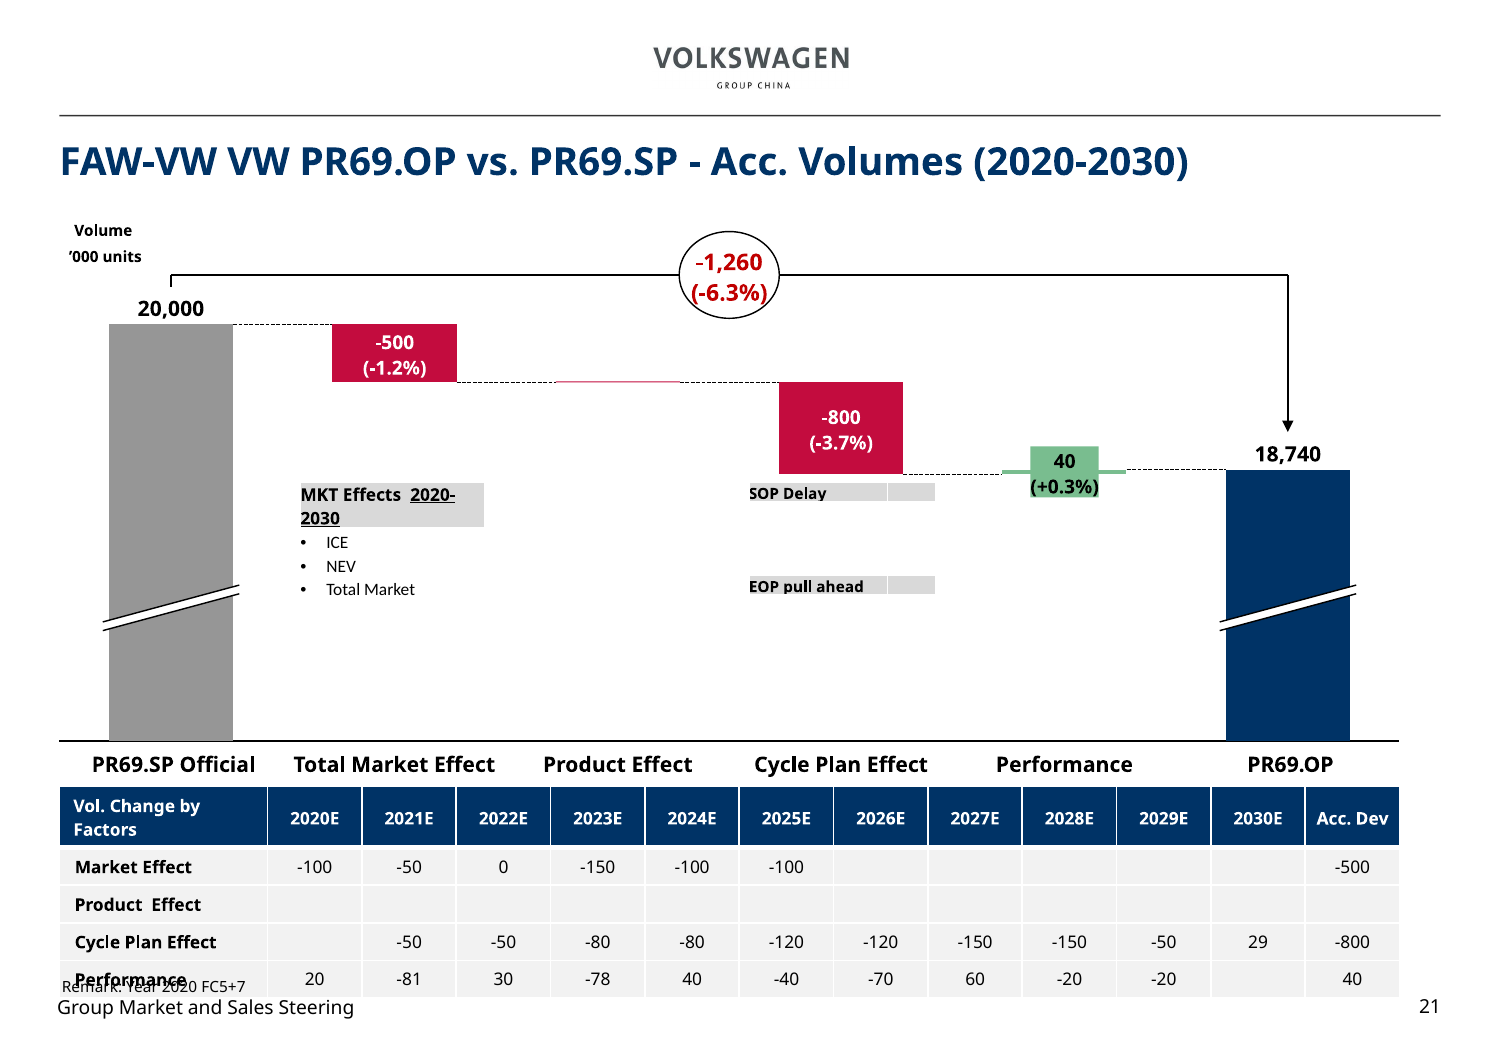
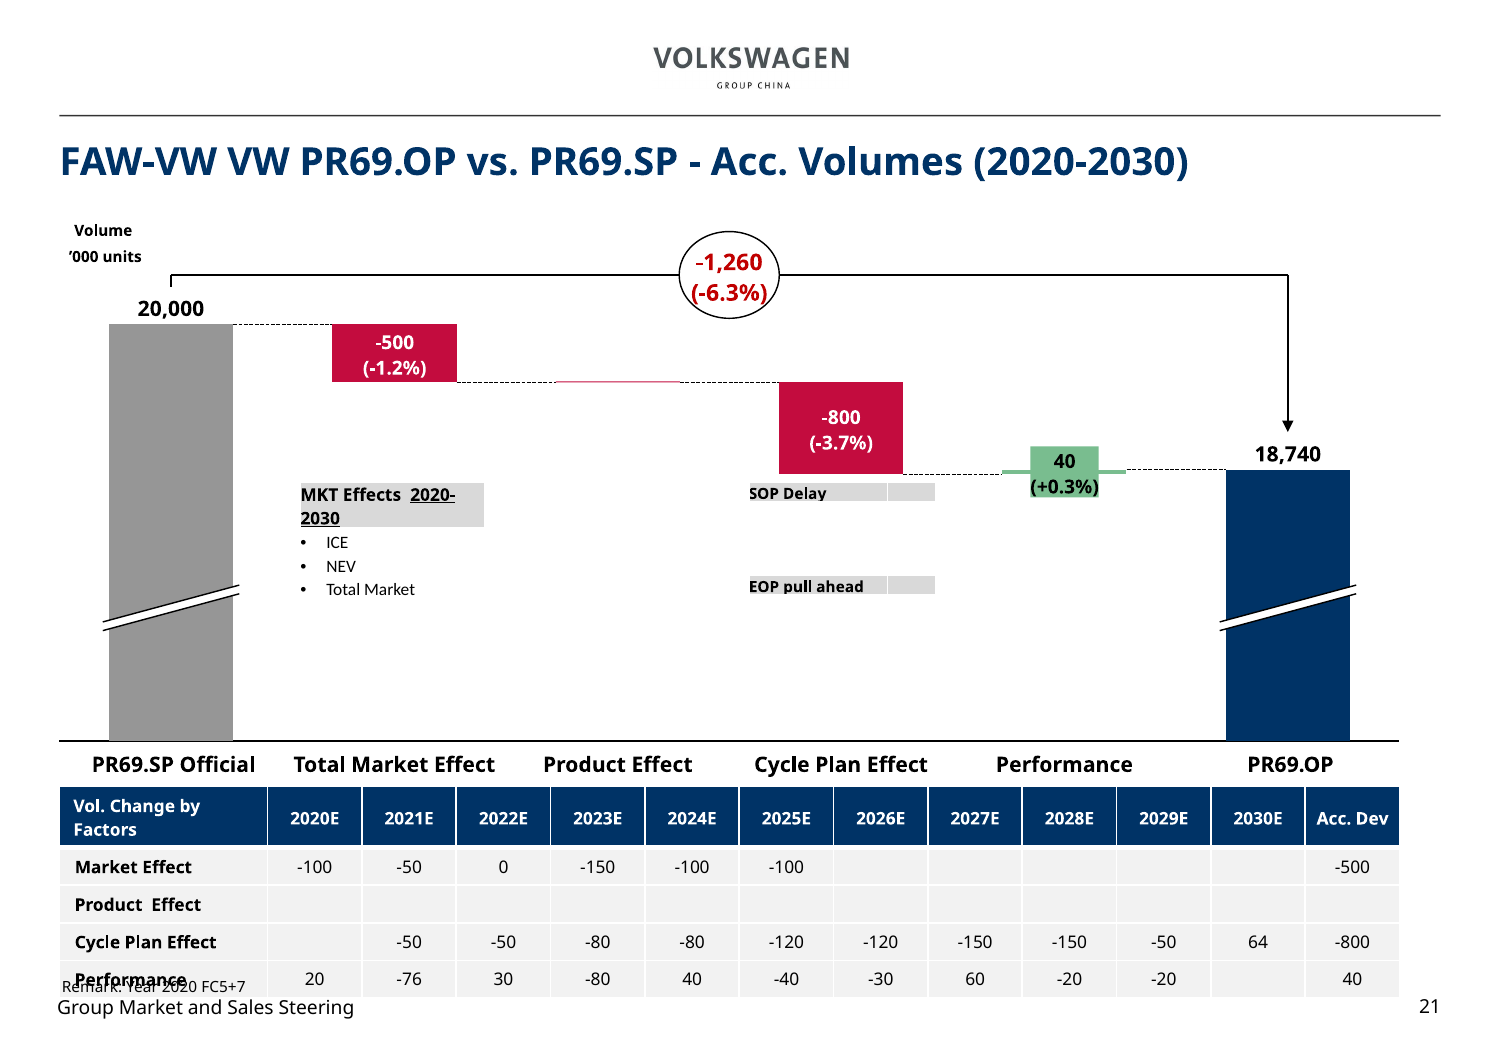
29: 29 -> 64
-81: -81 -> -76
30 -78: -78 -> -80
-70: -70 -> -30
